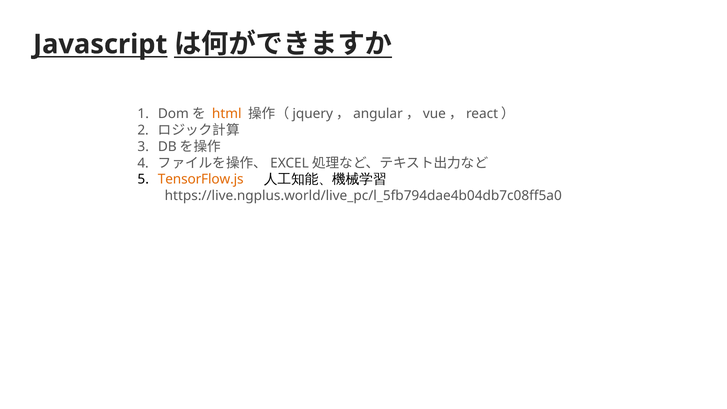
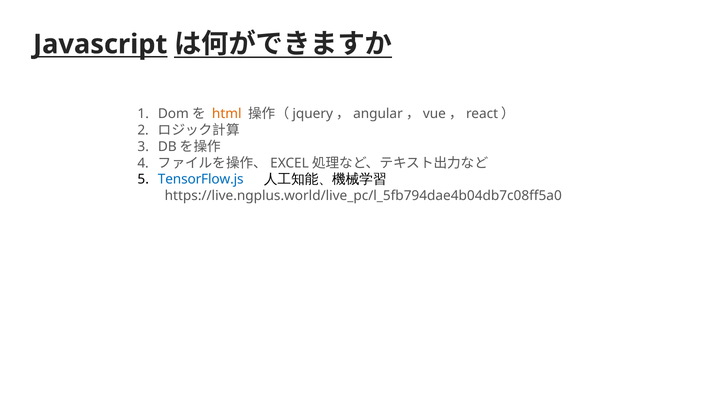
TensorFlow.js colour: orange -> blue
